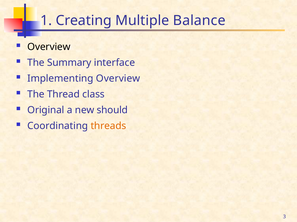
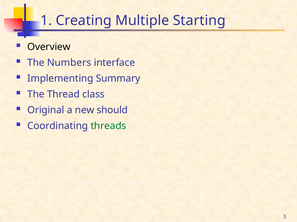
Balance: Balance -> Starting
Summary: Summary -> Numbers
Implementing Overview: Overview -> Summary
threads colour: orange -> green
